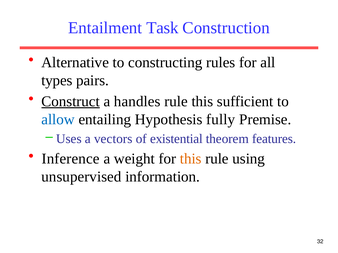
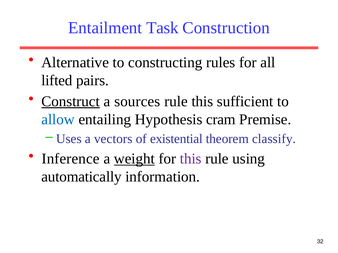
types: types -> lifted
handles: handles -> sources
fully: fully -> cram
features: features -> classify
weight underline: none -> present
this at (191, 159) colour: orange -> purple
unsupervised: unsupervised -> automatically
